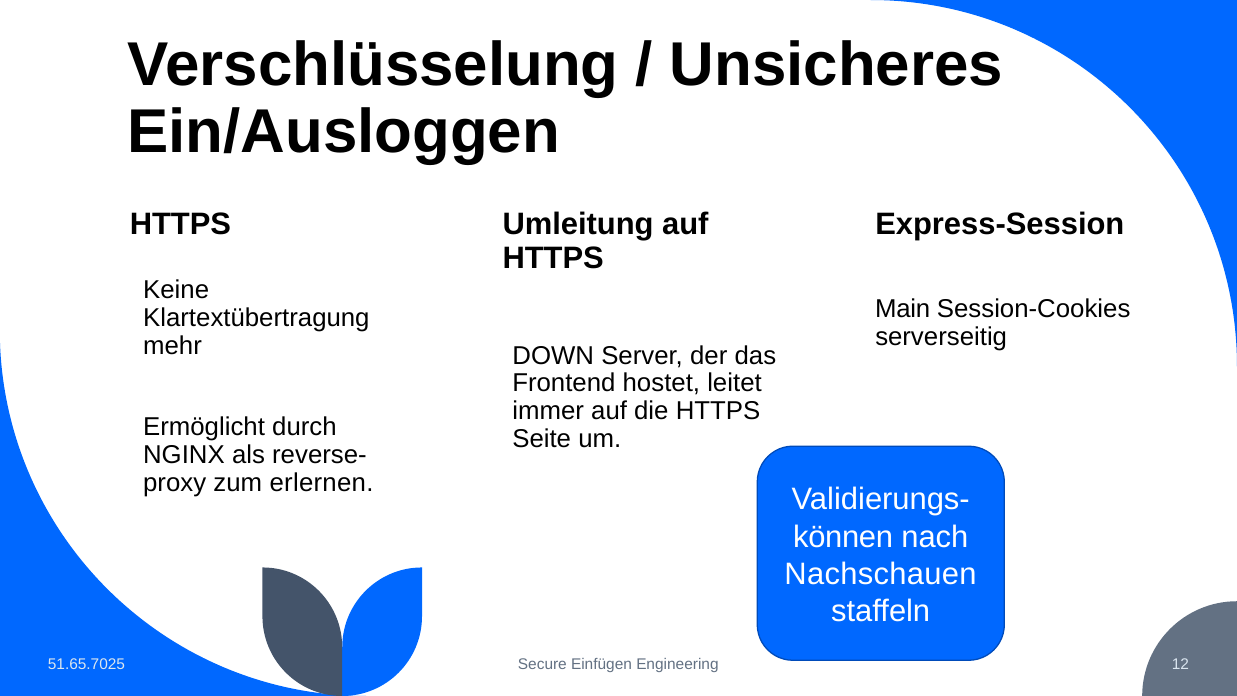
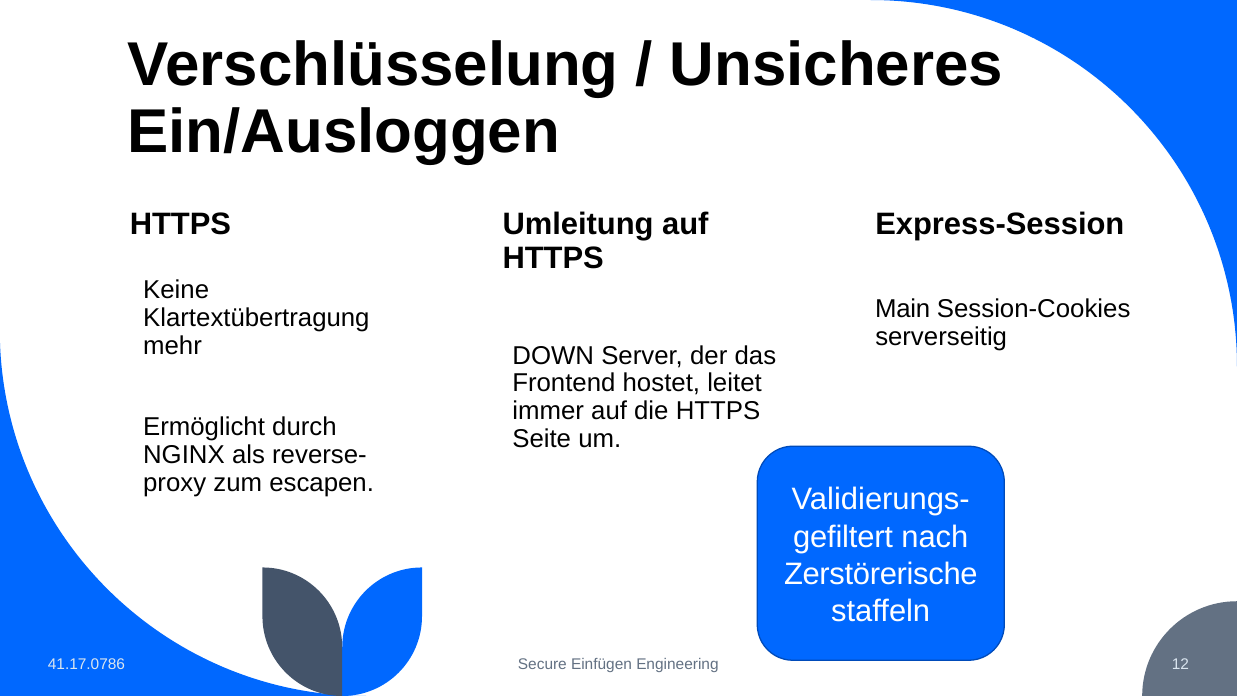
erlernen: erlernen -> escapen
können: können -> gefiltert
Nachschauen: Nachschauen -> Zerstörerische
51.65.7025: 51.65.7025 -> 41.17.0786
